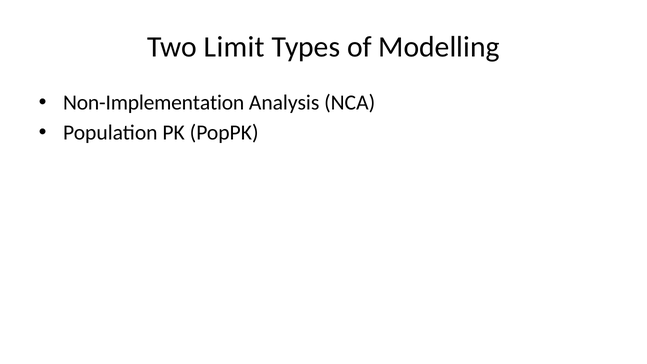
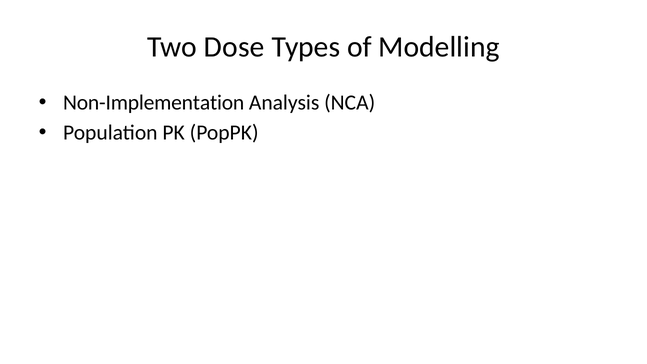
Limit: Limit -> Dose
